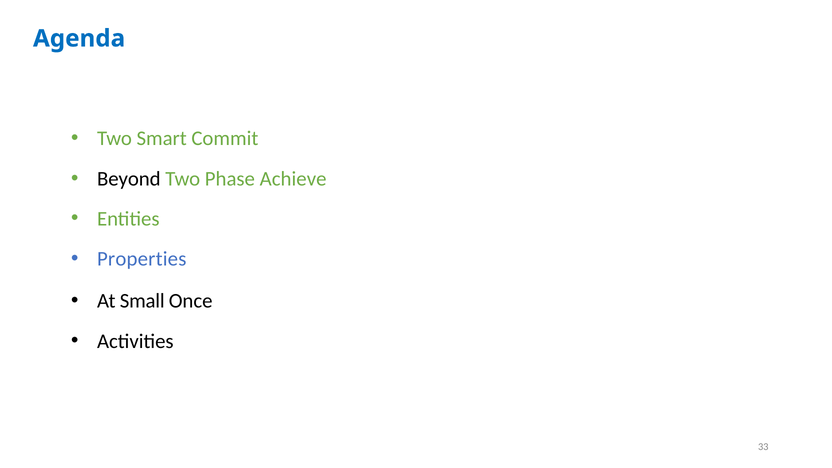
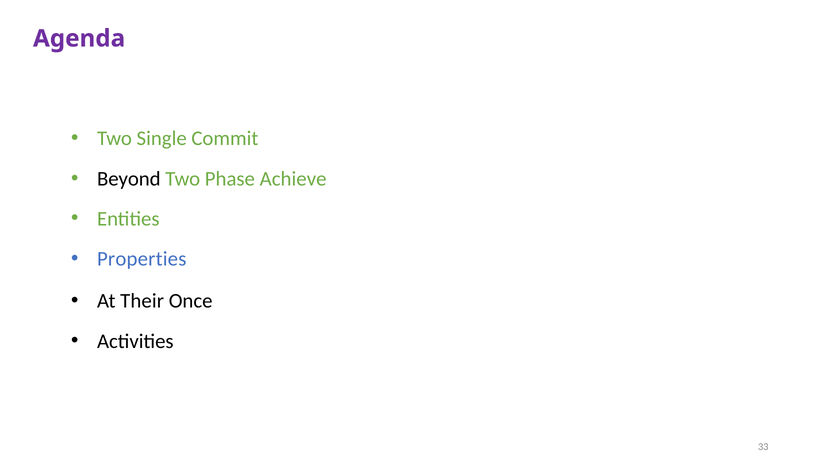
Agenda colour: blue -> purple
Smart: Smart -> Single
Small: Small -> Their
